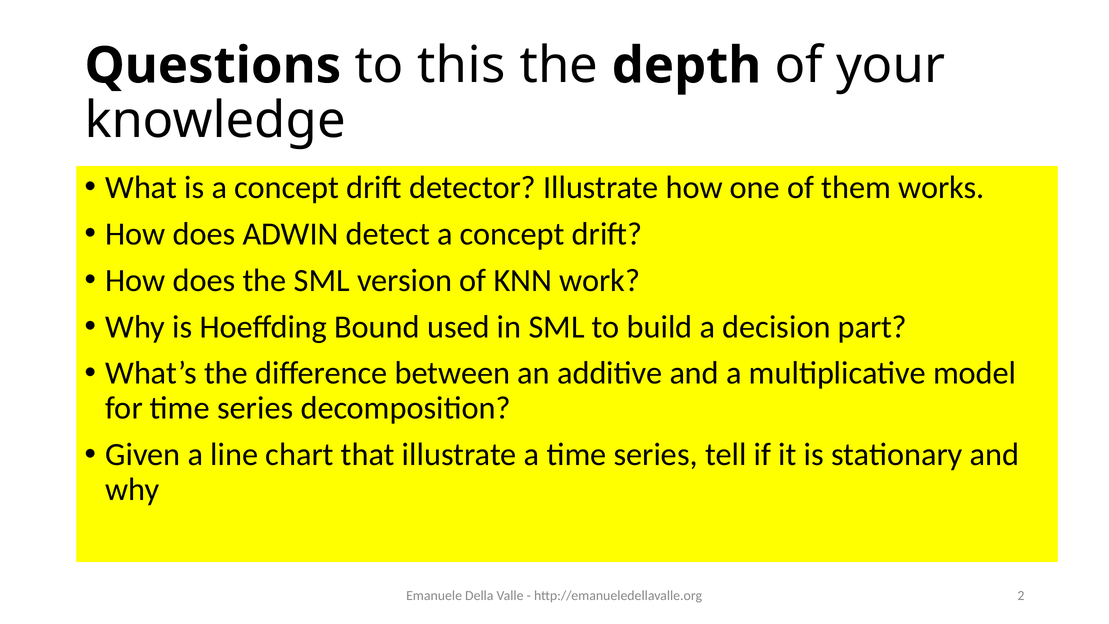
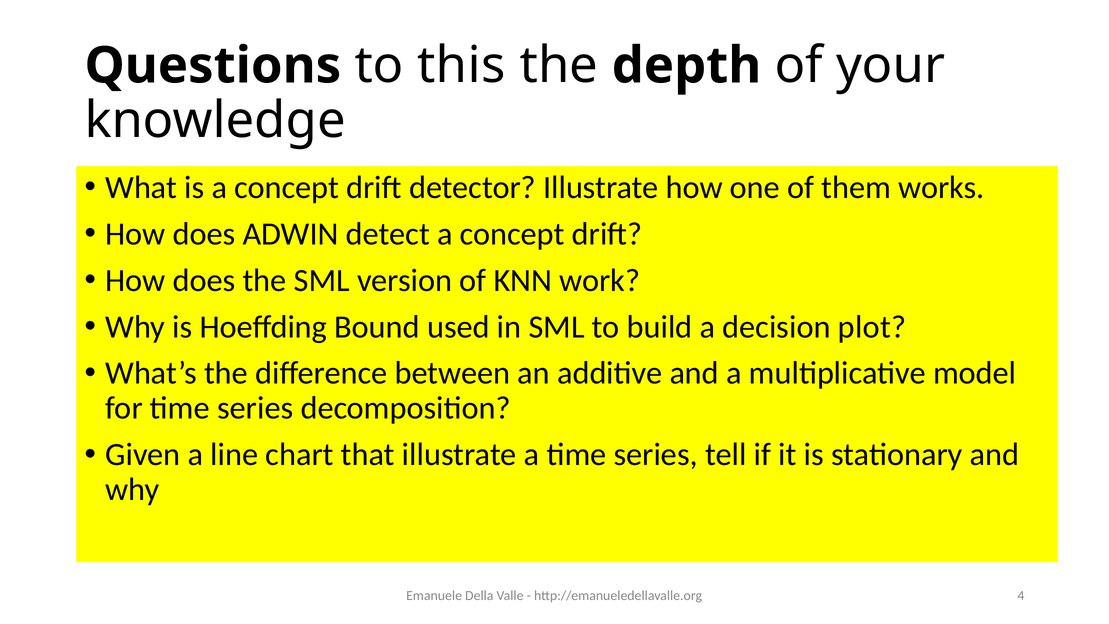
part: part -> plot
2: 2 -> 4
